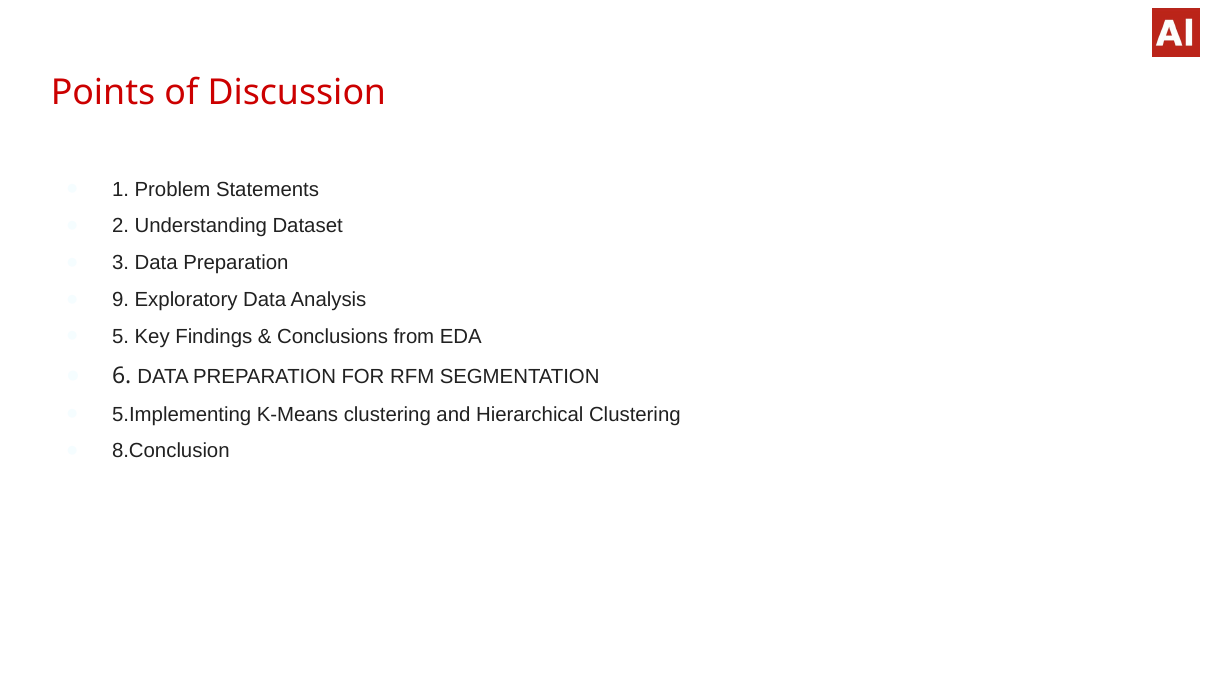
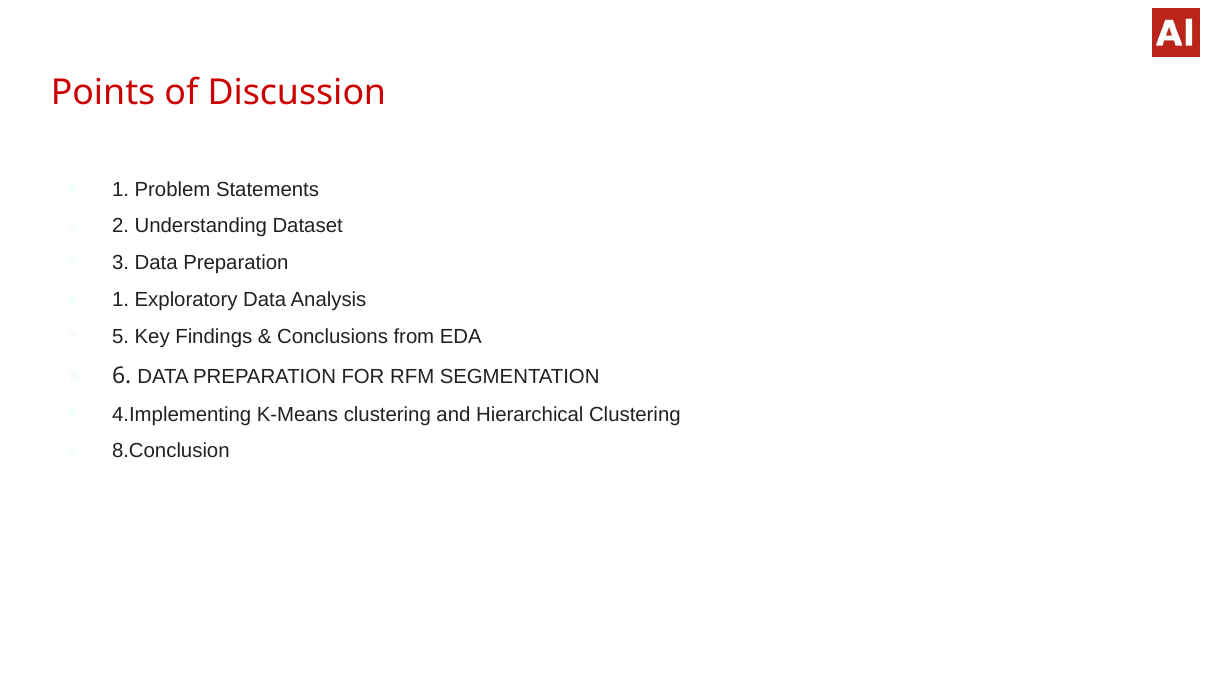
9 at (121, 300): 9 -> 1
5.Implementing: 5.Implementing -> 4.Implementing
